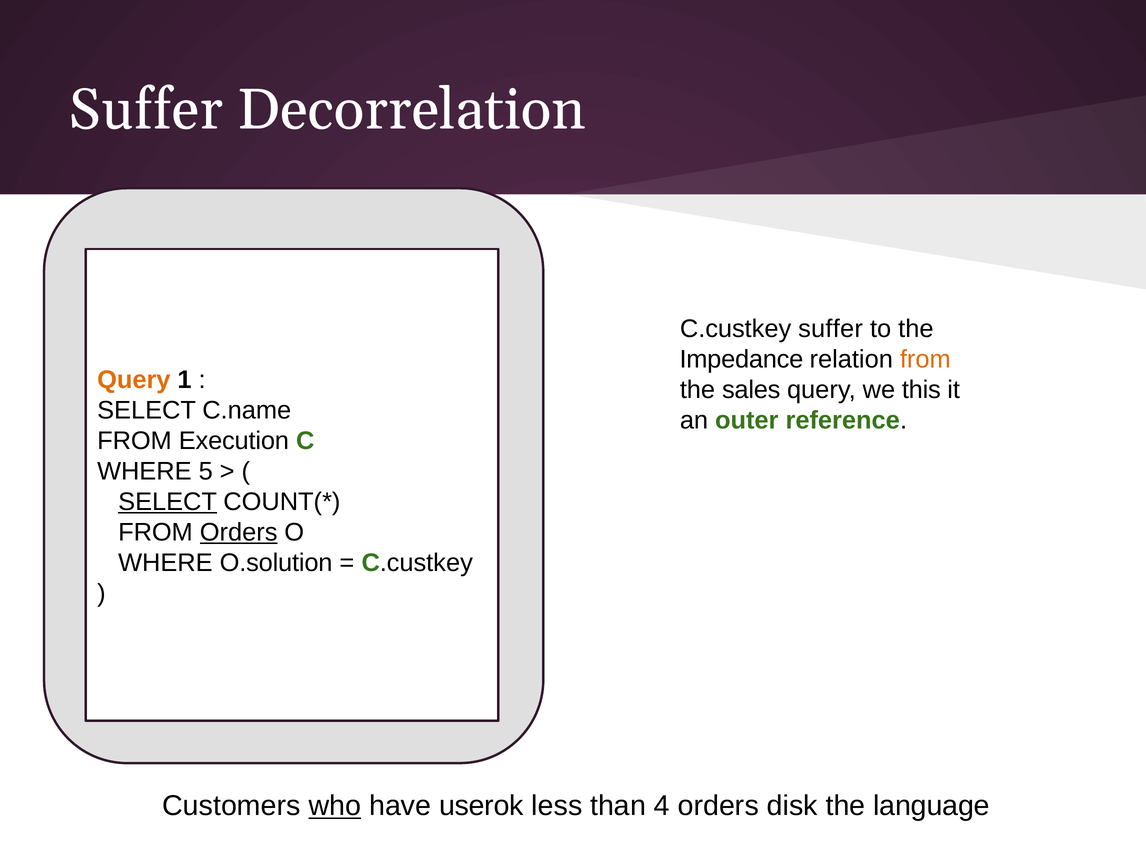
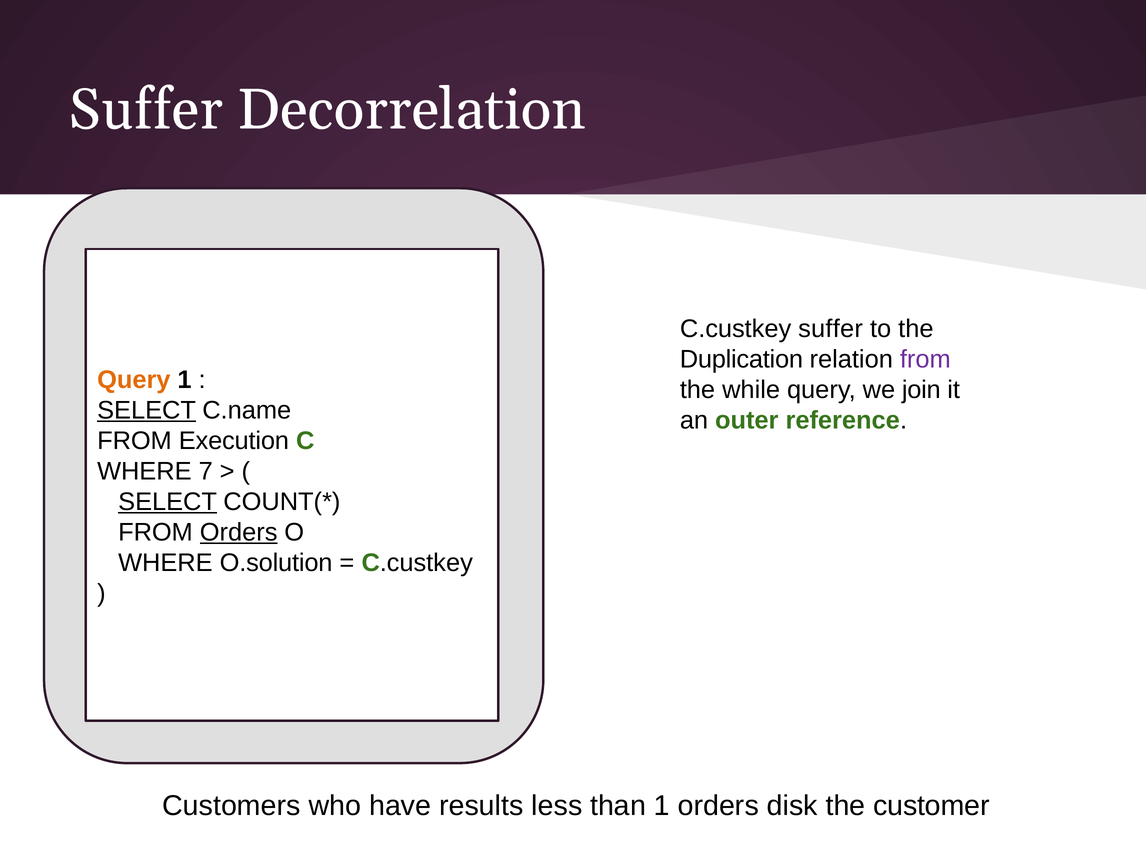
Impedance: Impedance -> Duplication
from at (925, 360) colour: orange -> purple
sales: sales -> while
this: this -> join
SELECT at (147, 411) underline: none -> present
5: 5 -> 7
who underline: present -> none
userok: userok -> results
than 4: 4 -> 1
language: language -> customer
